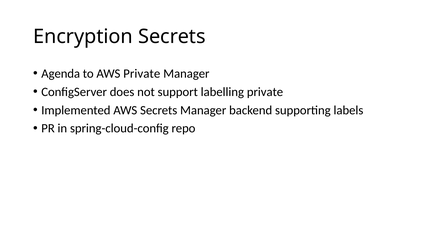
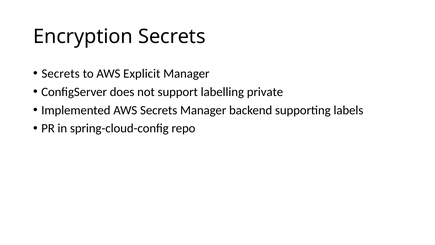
Agenda at (61, 74): Agenda -> Secrets
AWS Private: Private -> Explicit
